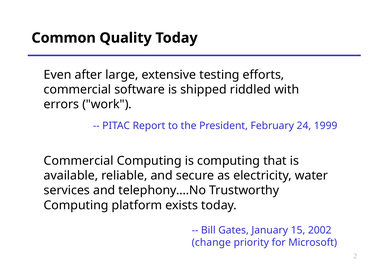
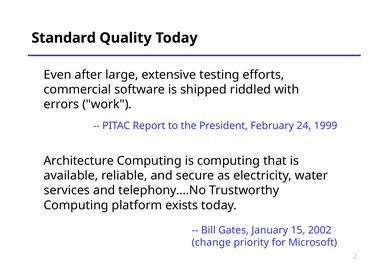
Common: Common -> Standard
Commercial at (79, 161): Commercial -> Architecture
